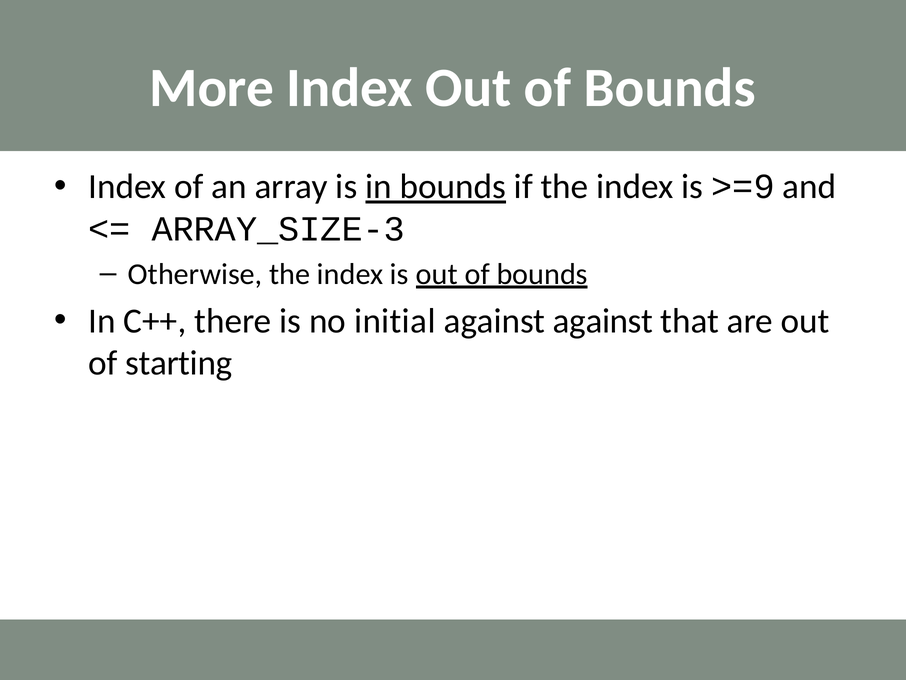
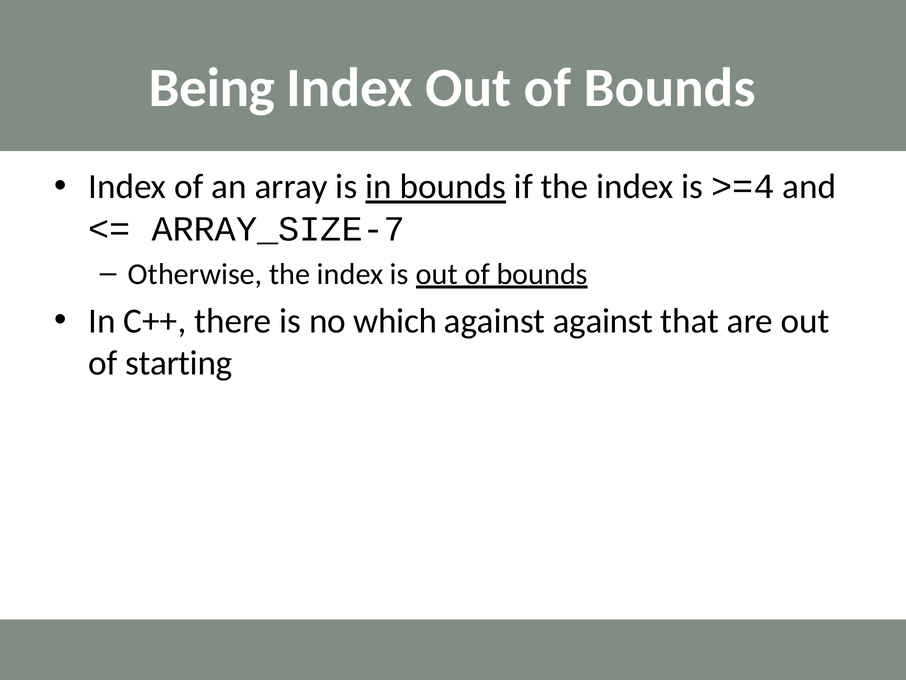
More: More -> Being
>=9: >=9 -> >=4
ARRAY_SIZE-3: ARRAY_SIZE-3 -> ARRAY_SIZE-7
initial: initial -> which
